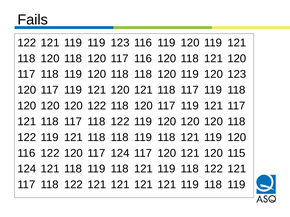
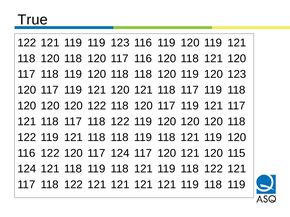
Fails: Fails -> True
